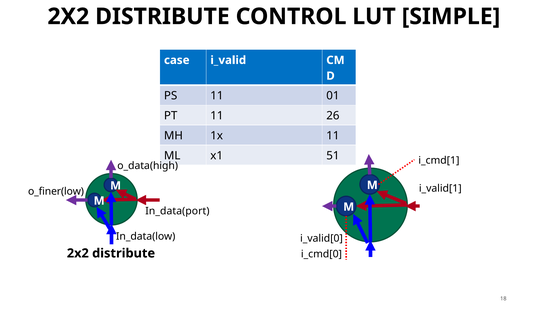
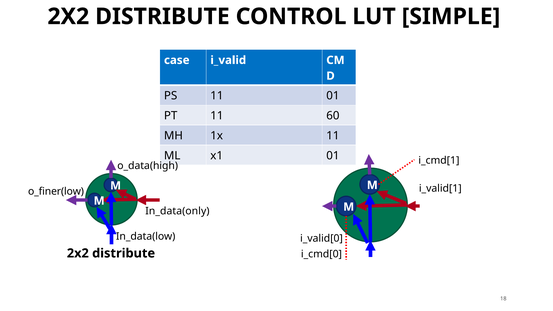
26: 26 -> 60
x1 51: 51 -> 01
In_data(port: In_data(port -> In_data(only
